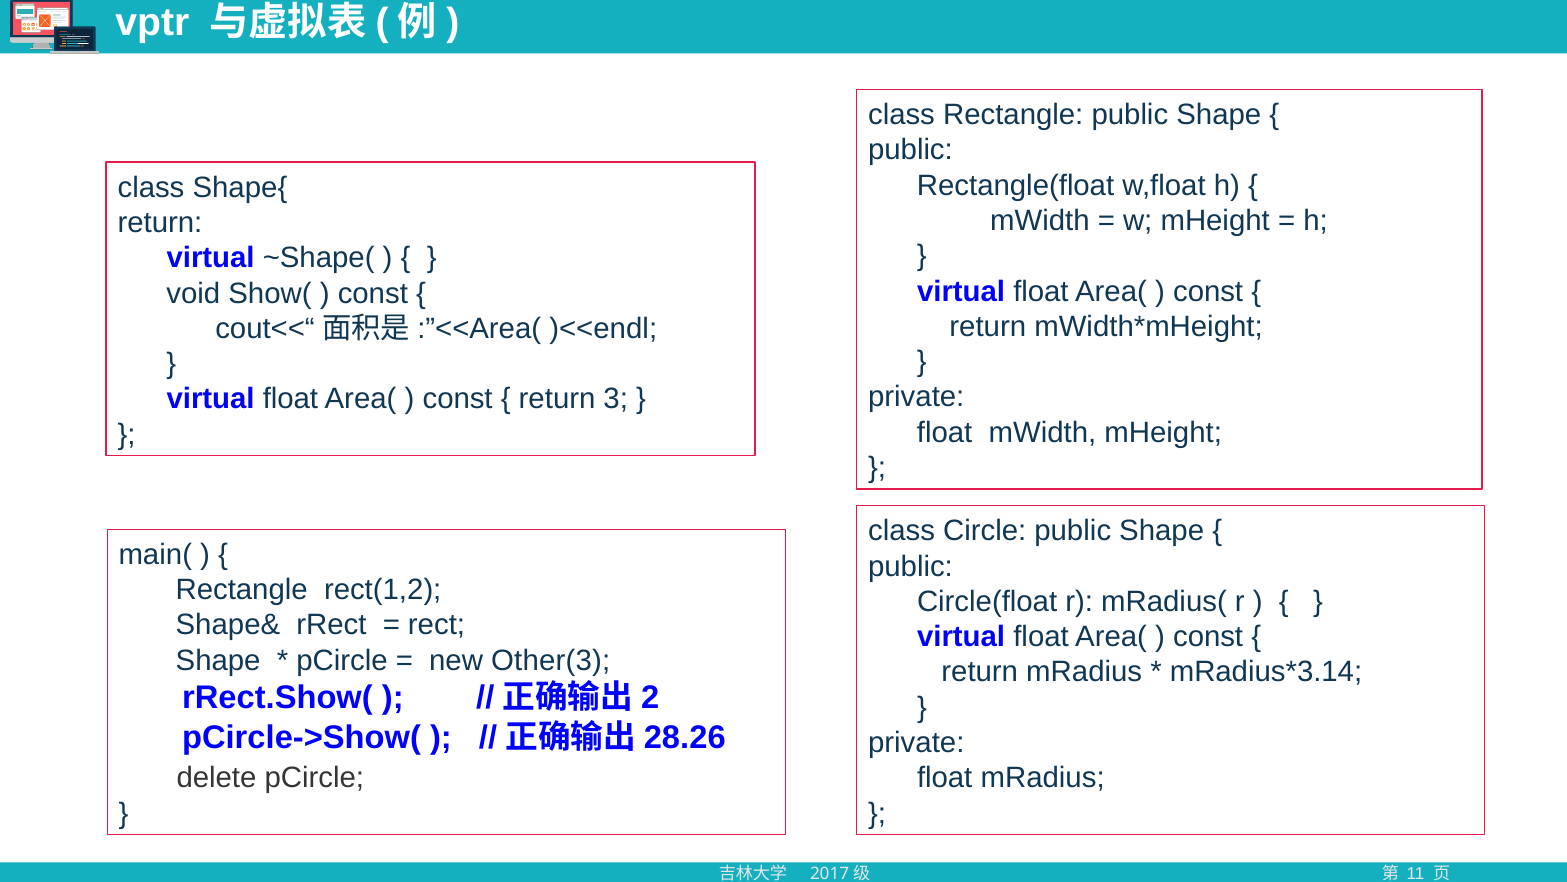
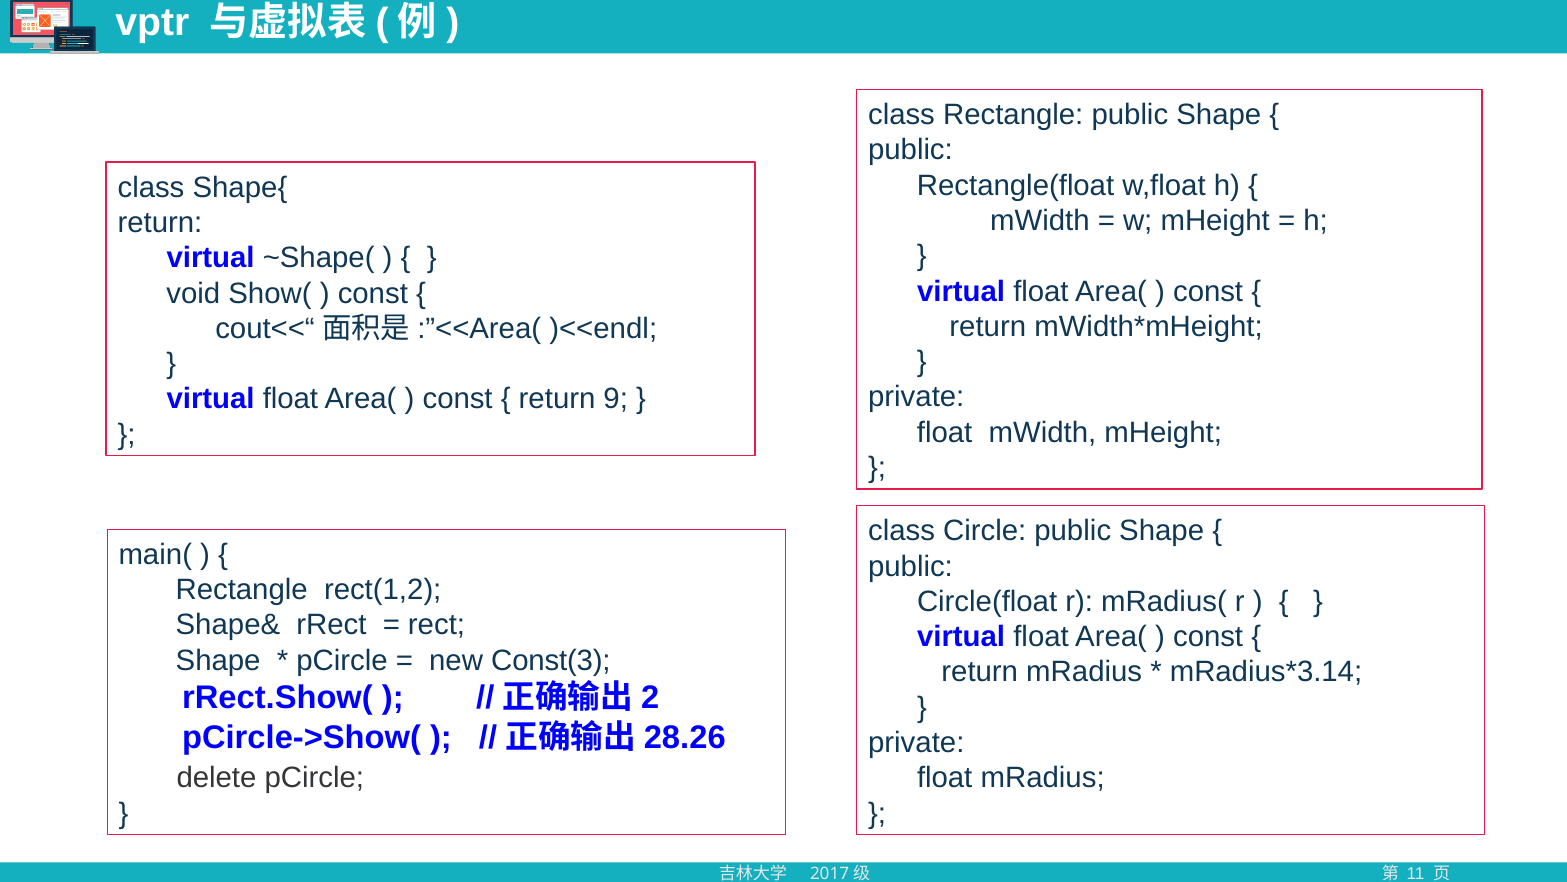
3: 3 -> 9
Other(3: Other(3 -> Const(3
